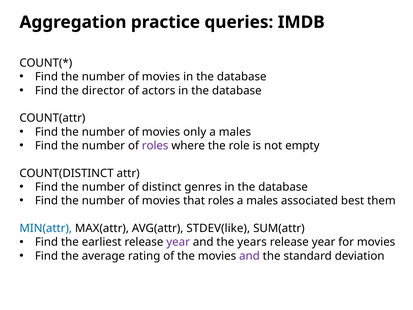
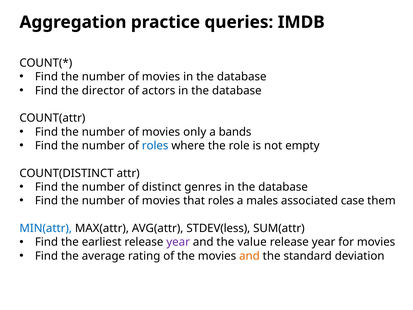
males at (235, 132): males -> bands
roles at (155, 146) colour: purple -> blue
best: best -> case
STDEV(like: STDEV(like -> STDEV(less
years: years -> value
and at (249, 256) colour: purple -> orange
